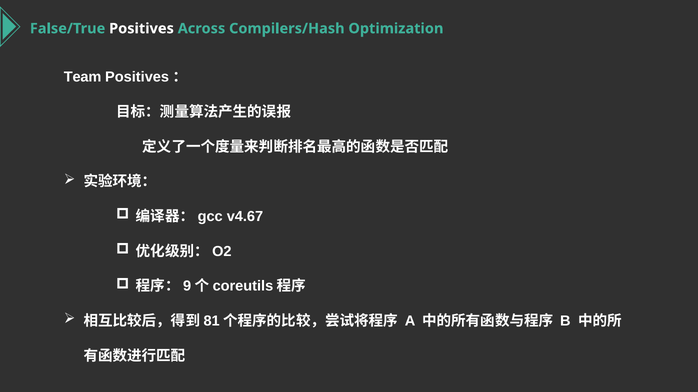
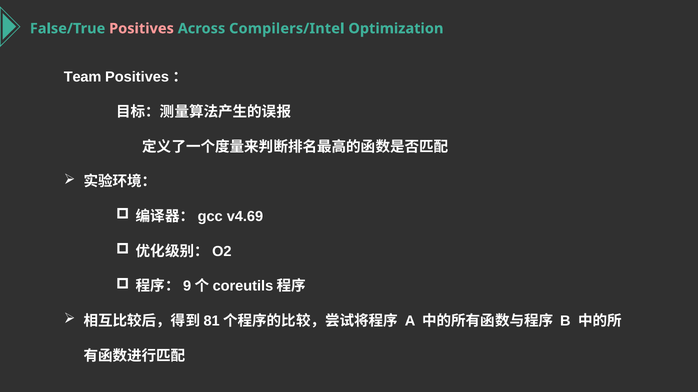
Positives colour: white -> pink
Compilers/Hash: Compilers/Hash -> Compilers/Intel
v4.67: v4.67 -> v4.69
